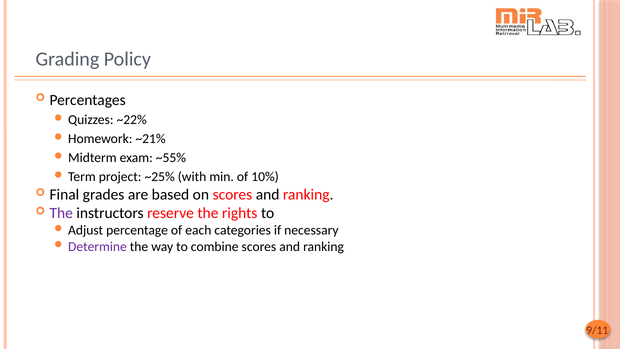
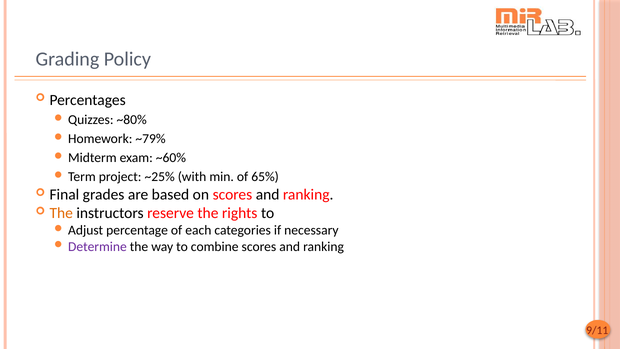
~22%: ~22% -> ~80%
~21%: ~21% -> ~79%
~55%: ~55% -> ~60%
10%: 10% -> 65%
The at (61, 213) colour: purple -> orange
